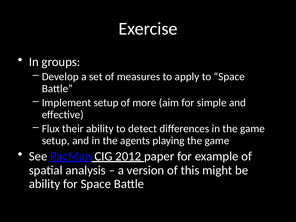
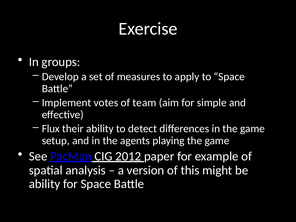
Implement setup: setup -> votes
more: more -> team
